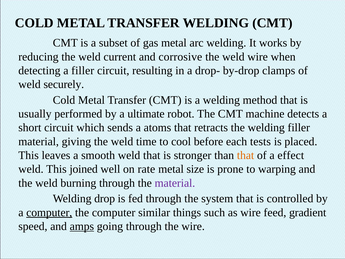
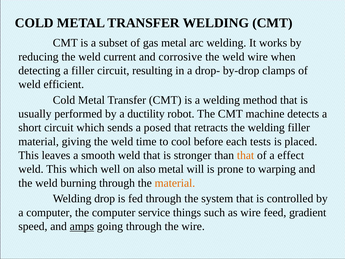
securely: securely -> efficient
ultimate: ultimate -> ductility
atoms: atoms -> posed
This joined: joined -> which
rate: rate -> also
size: size -> will
material at (175, 183) colour: purple -> orange
computer at (49, 212) underline: present -> none
similar: similar -> service
